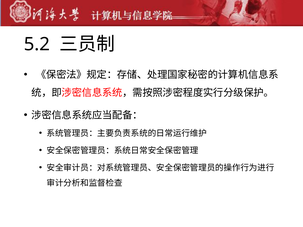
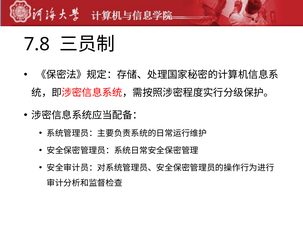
5.2: 5.2 -> 7.8
